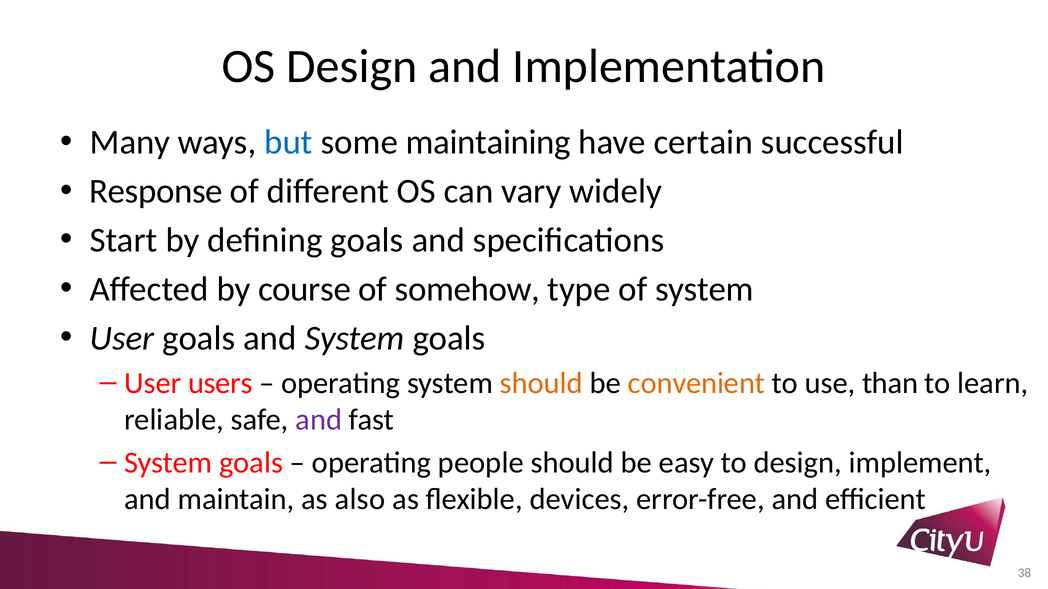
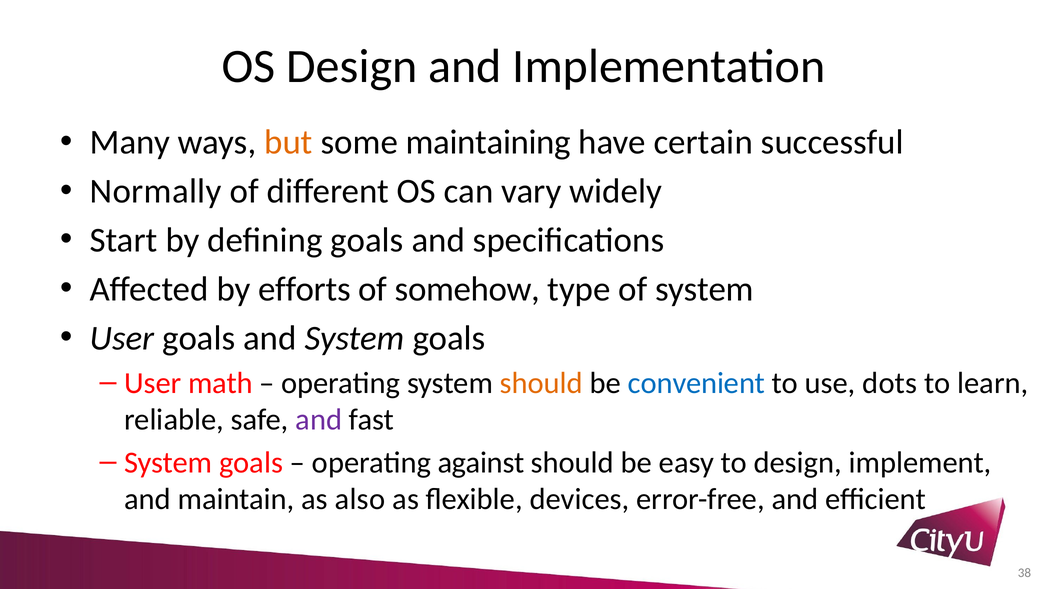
but colour: blue -> orange
Response: Response -> Normally
course: course -> efforts
users: users -> math
convenient colour: orange -> blue
than: than -> dots
people: people -> against
